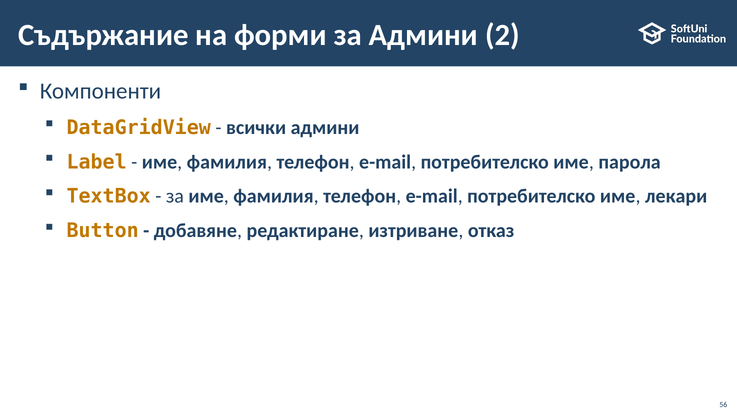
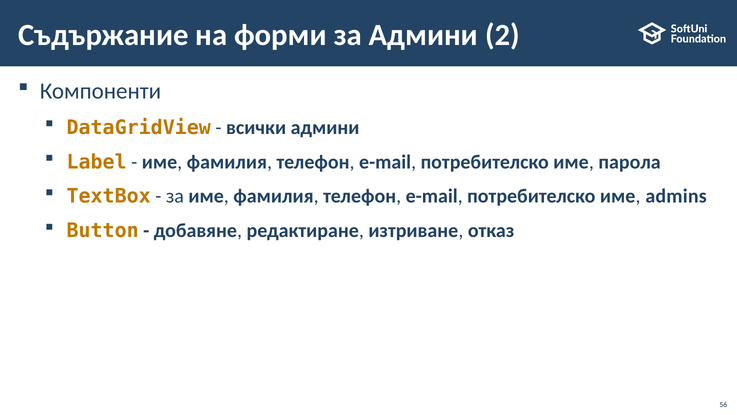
лекари: лекари -> admins
